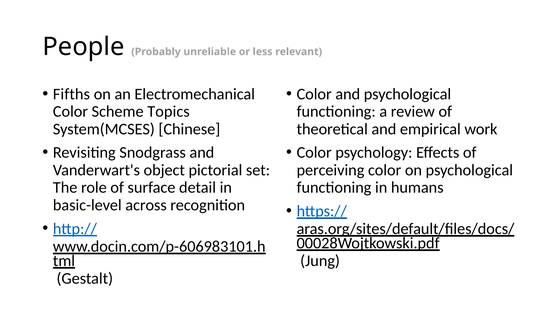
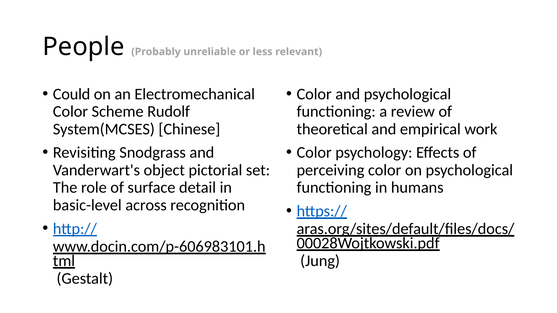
Fifths: Fifths -> Could
Topics: Topics -> Rudolf
